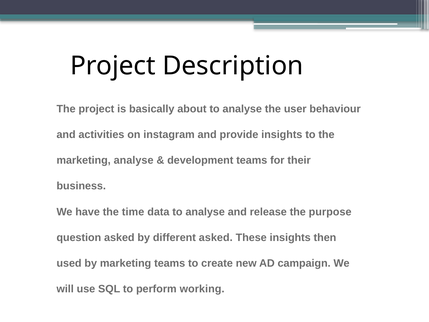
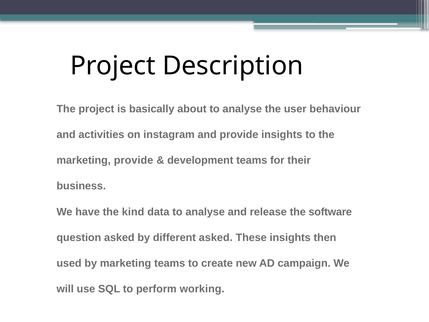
marketing analyse: analyse -> provide
time: time -> kind
purpose: purpose -> software
